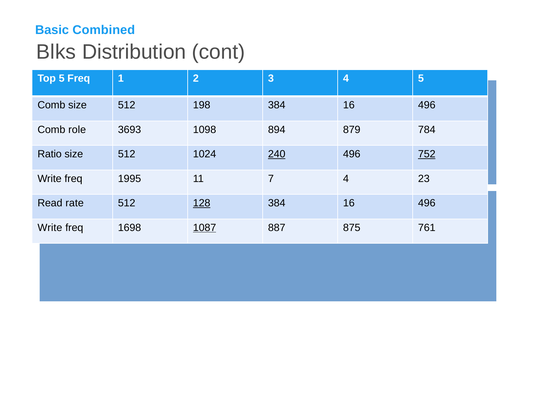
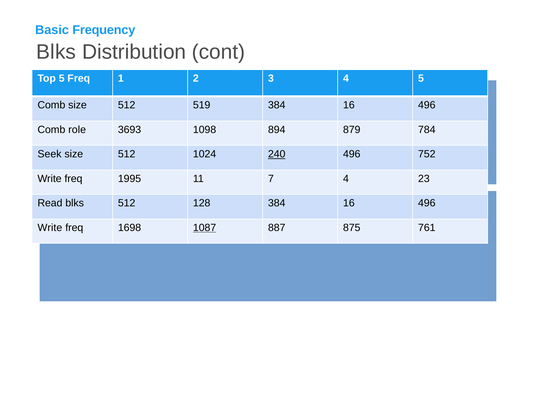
Combined: Combined -> Frequency
198: 198 -> 519
Ratio: Ratio -> Seek
752 underline: present -> none
Read rate: rate -> blks
128 underline: present -> none
